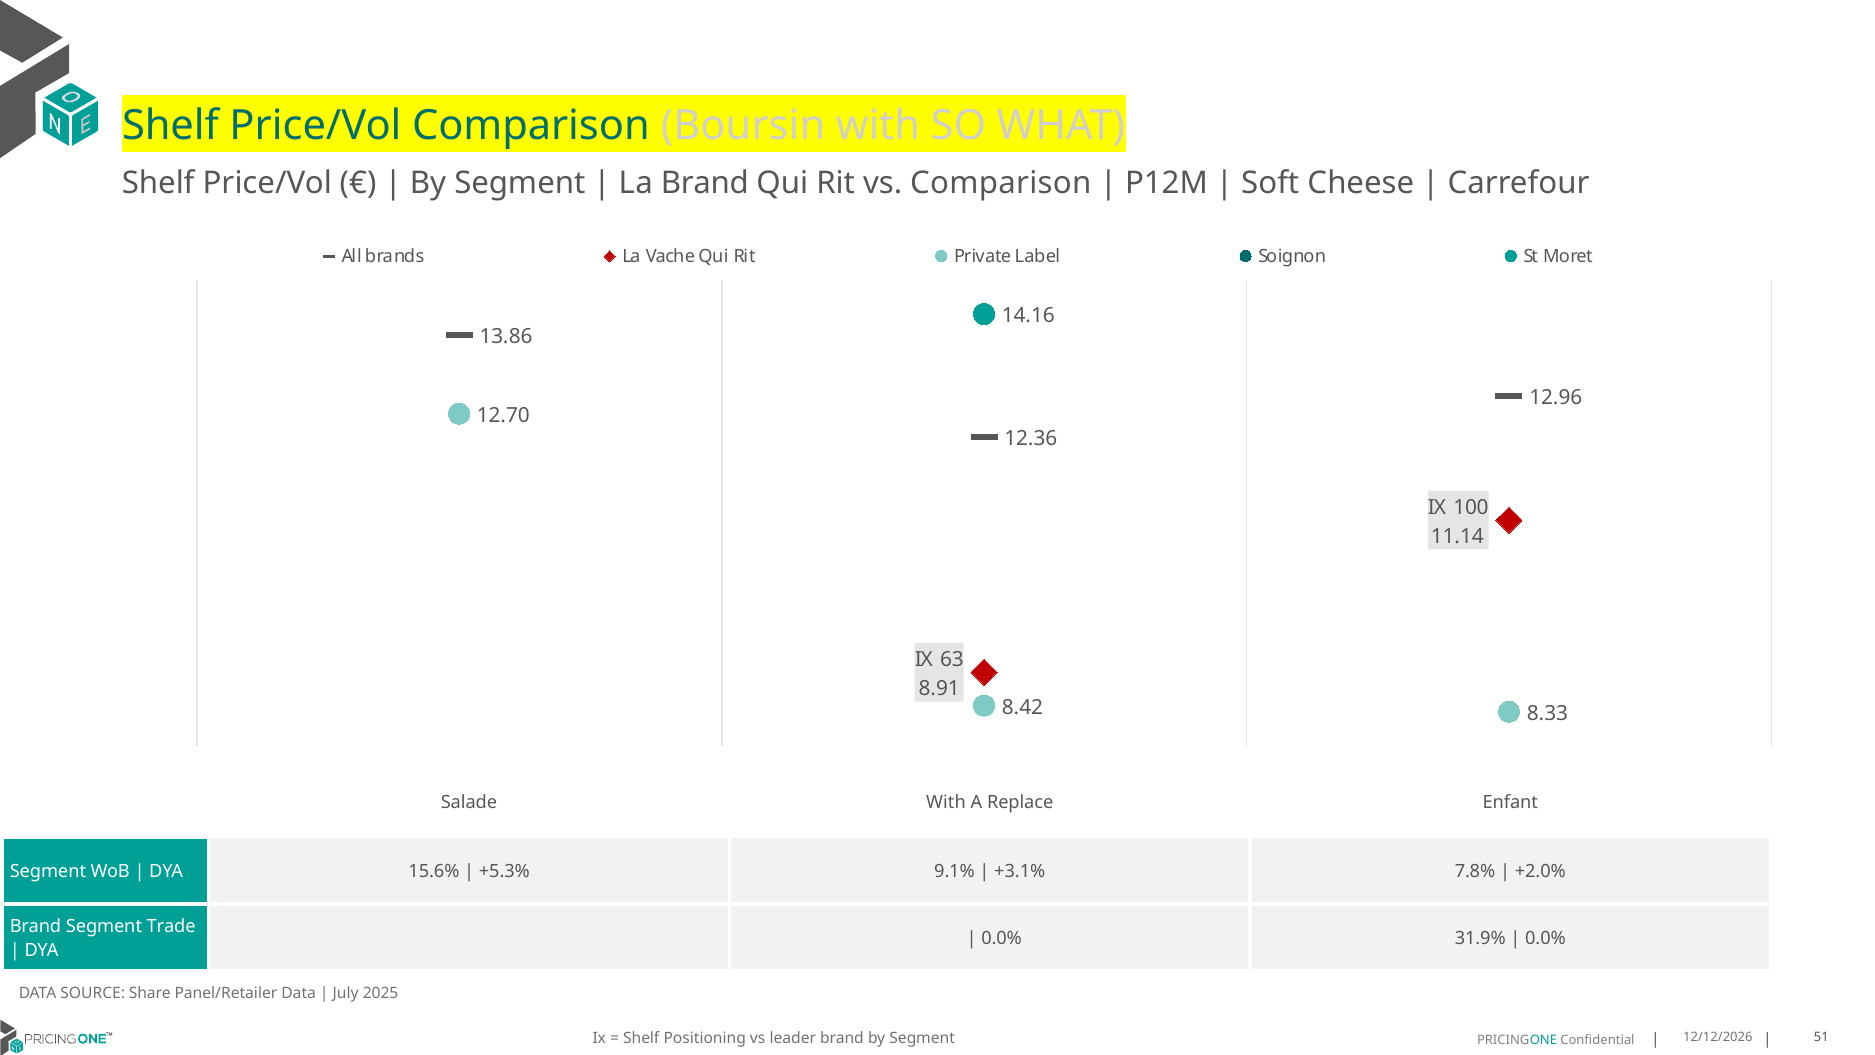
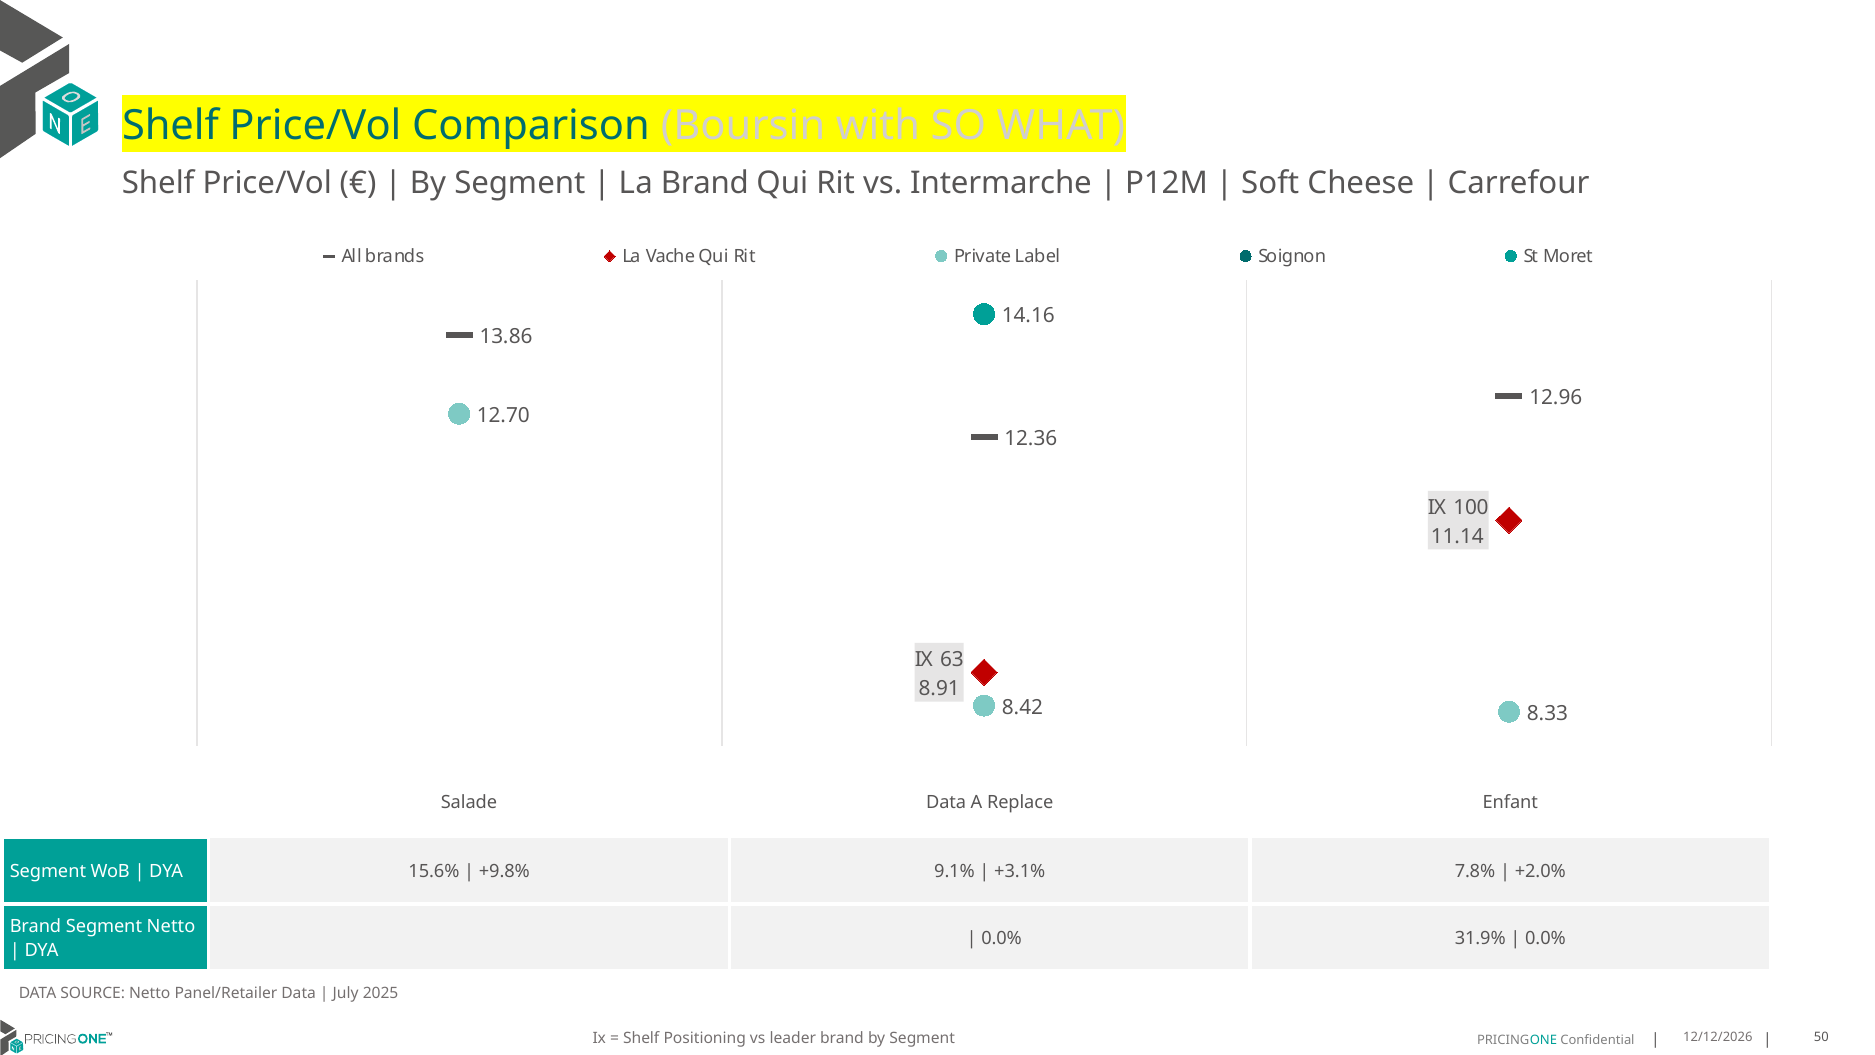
vs Comparison: Comparison -> Intermarche
Salade With: With -> Data
+5.3%: +5.3% -> +9.8%
Segment Trade: Trade -> Netto
SOURCE Share: Share -> Netto
51: 51 -> 50
